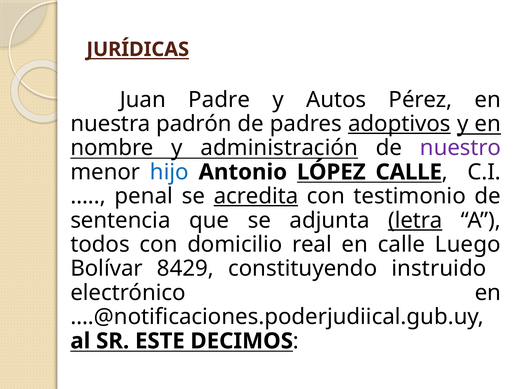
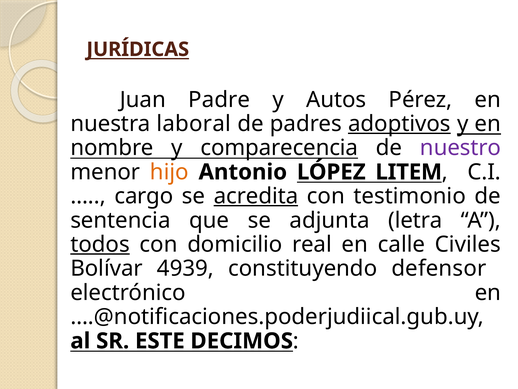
padrón: padrón -> laboral
administración: administración -> comparecencia
hijo colour: blue -> orange
LÓPEZ CALLE: CALLE -> LITEM
penal: penal -> cargo
letra underline: present -> none
todos underline: none -> present
Luego: Luego -> Civiles
8429: 8429 -> 4939
instruido: instruido -> defensor
